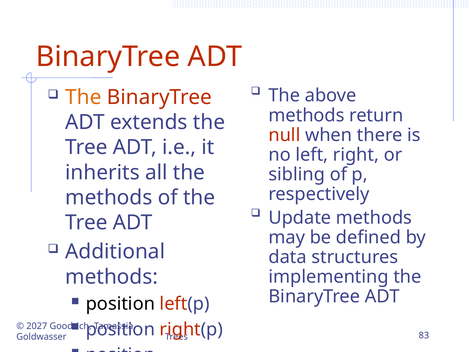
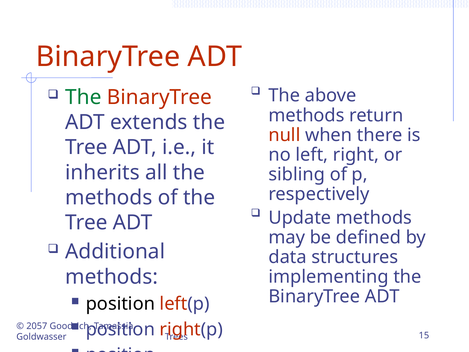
The at (83, 97) colour: orange -> green
2027: 2027 -> 2057
83: 83 -> 15
